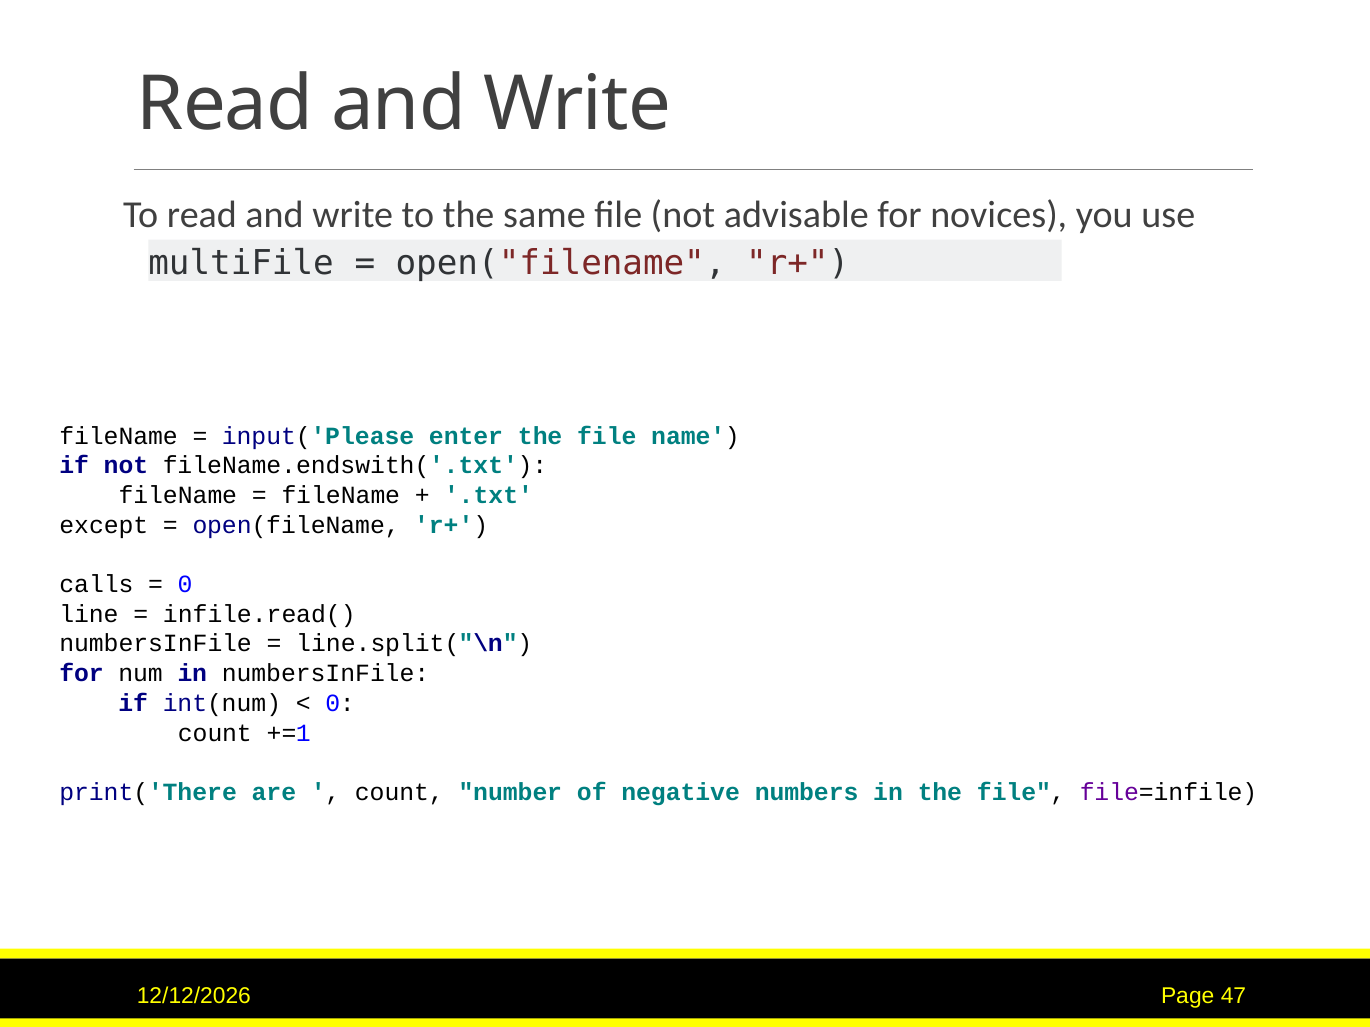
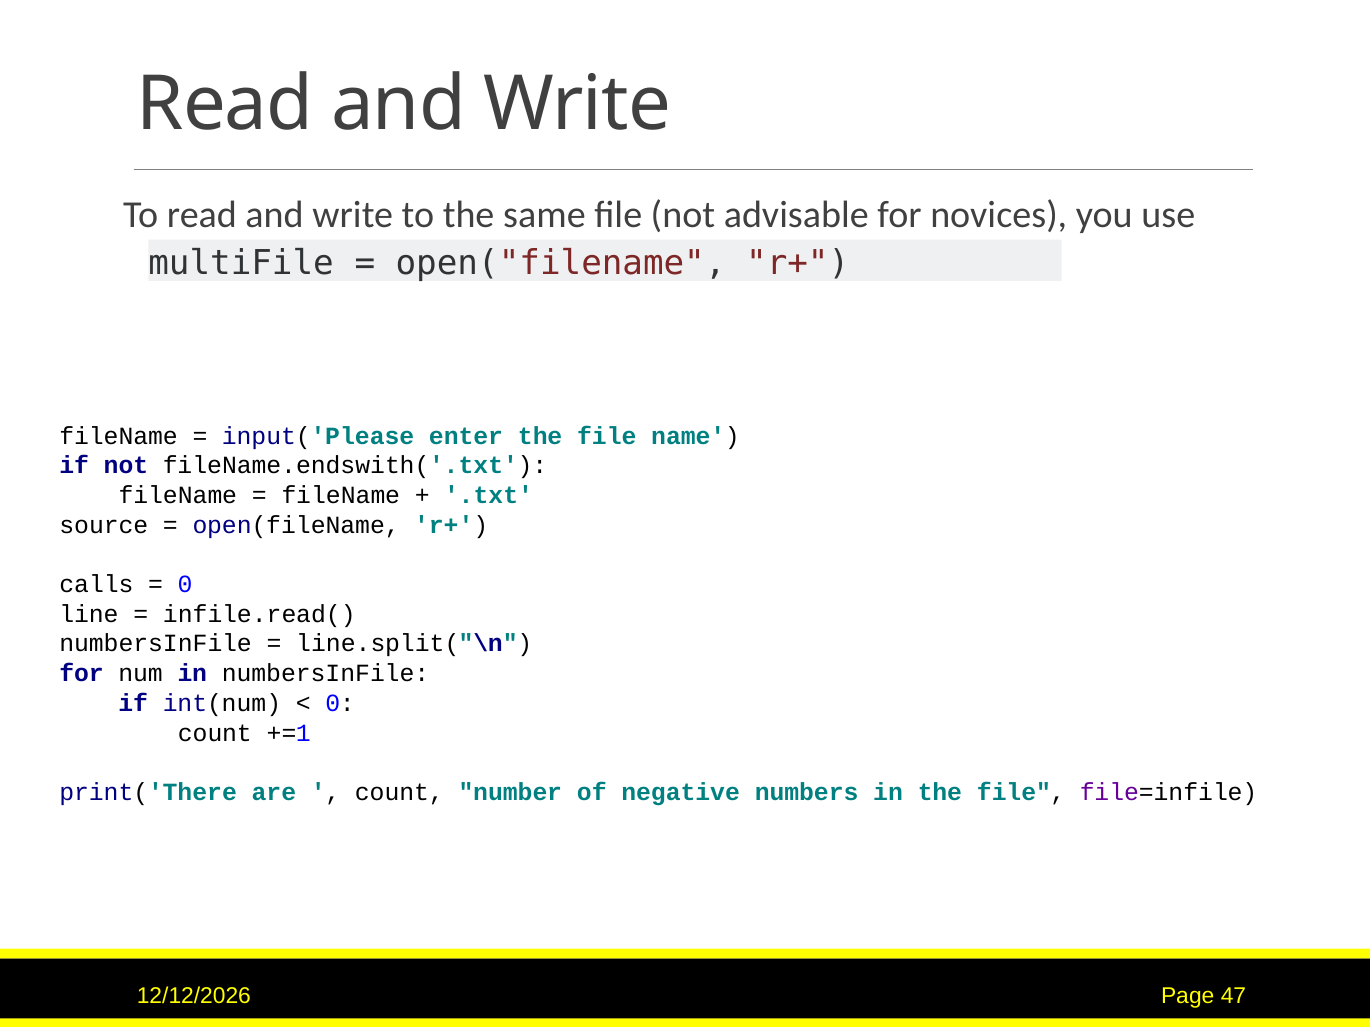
except: except -> source
